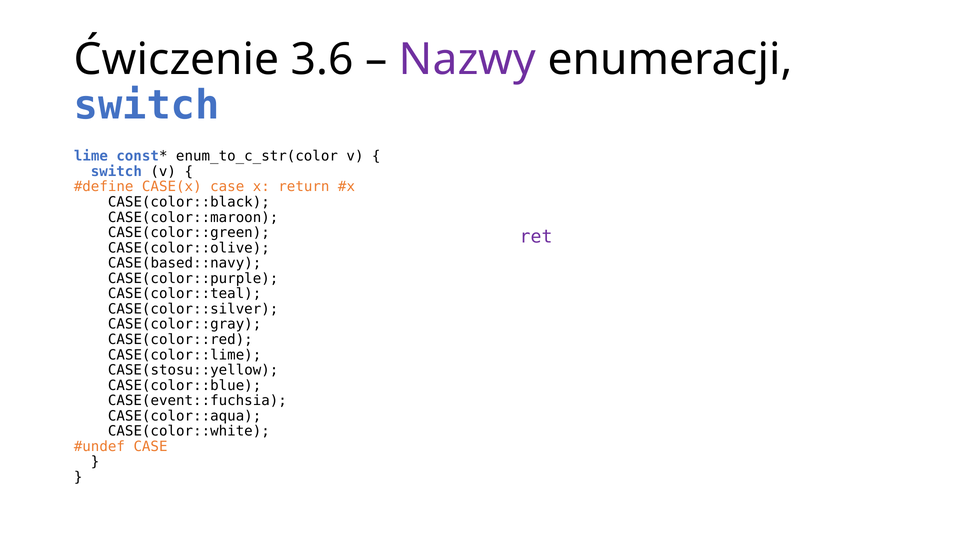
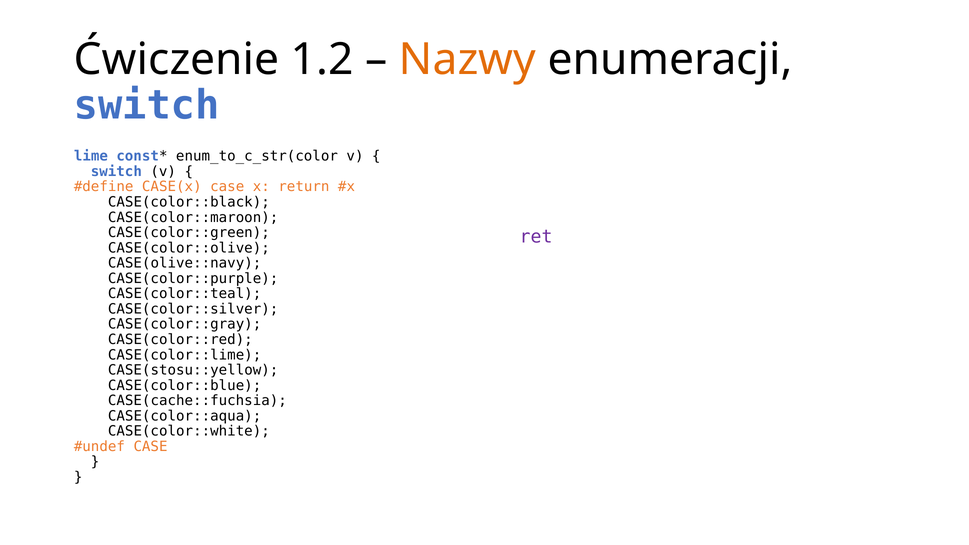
3.6: 3.6 -> 1.2
Nazwy colour: purple -> orange
CASE(based::navy: CASE(based::navy -> CASE(olive::navy
CASE(event::fuchsia: CASE(event::fuchsia -> CASE(cache::fuchsia
